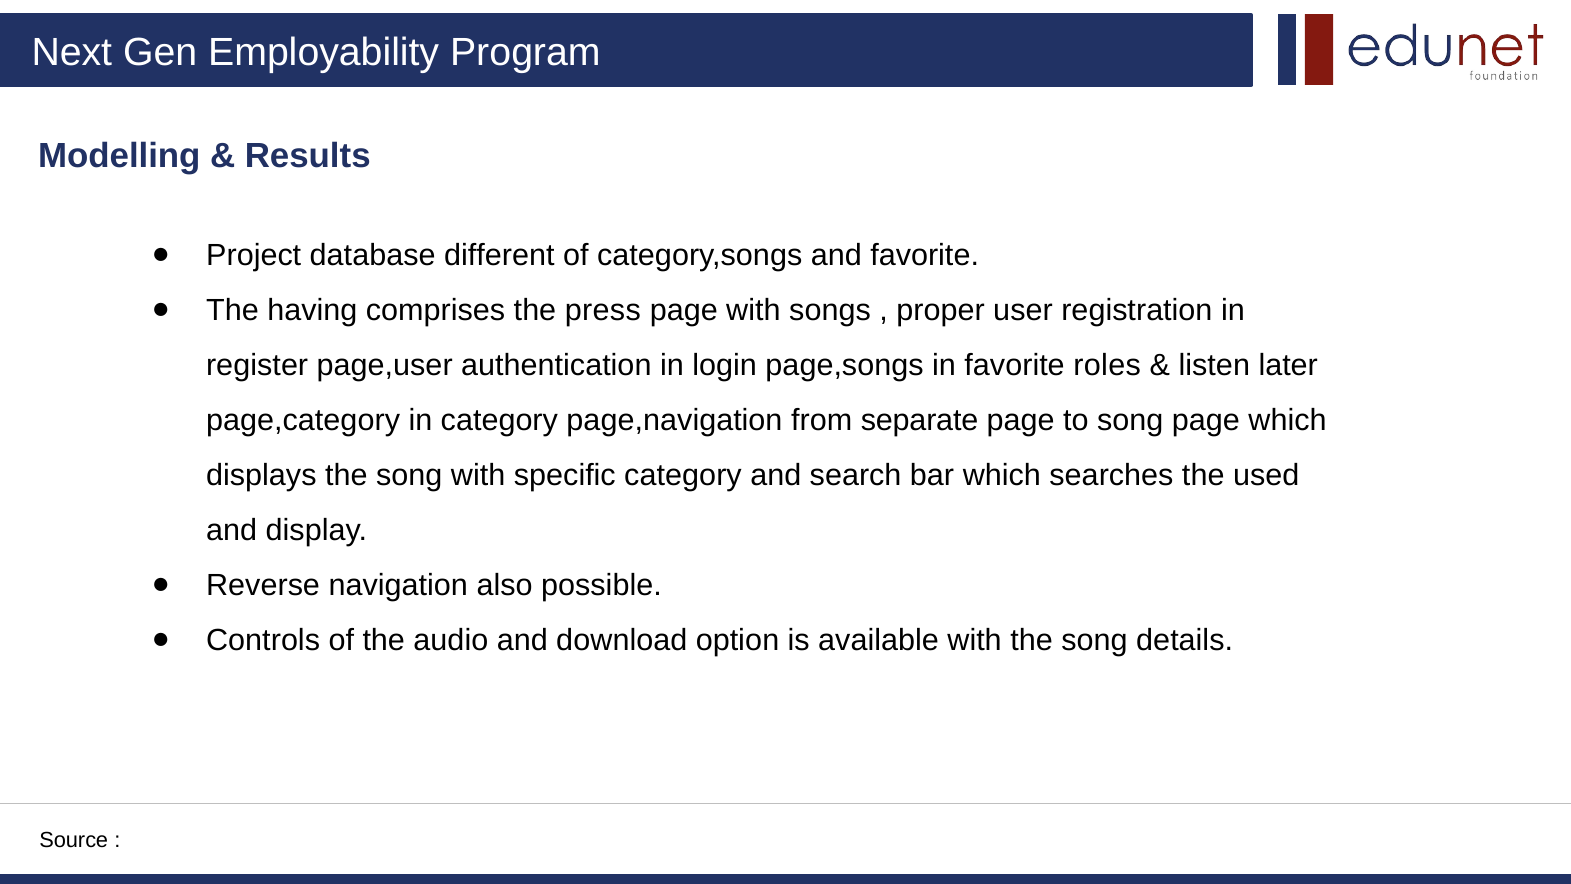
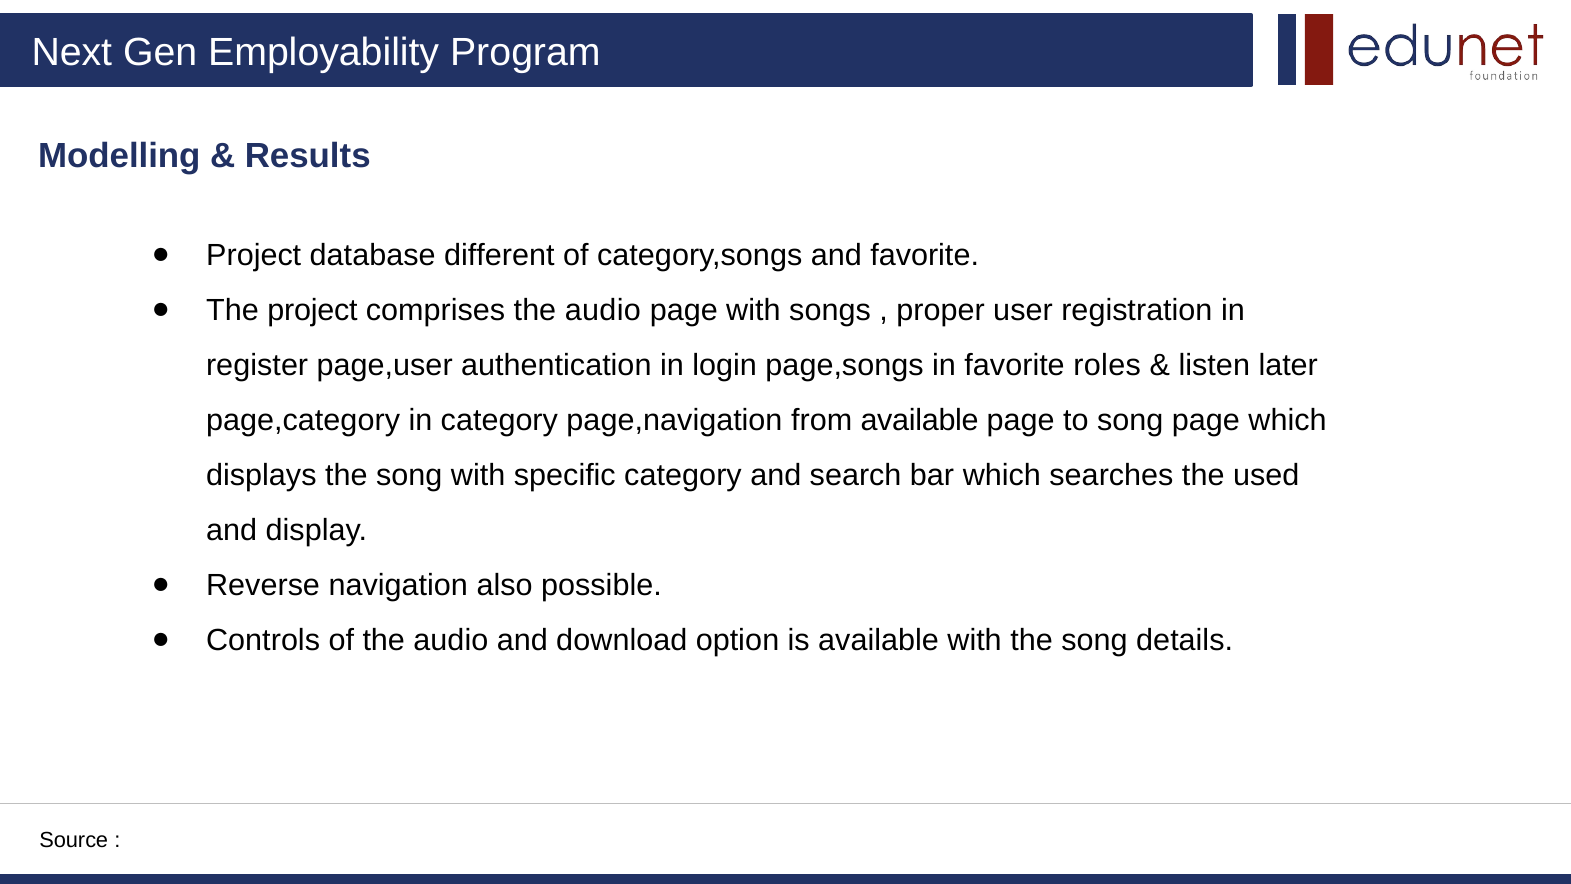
The having: having -> project
comprises the press: press -> audio
from separate: separate -> available
